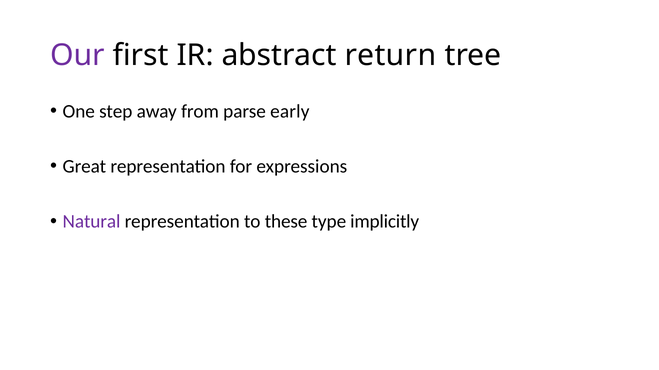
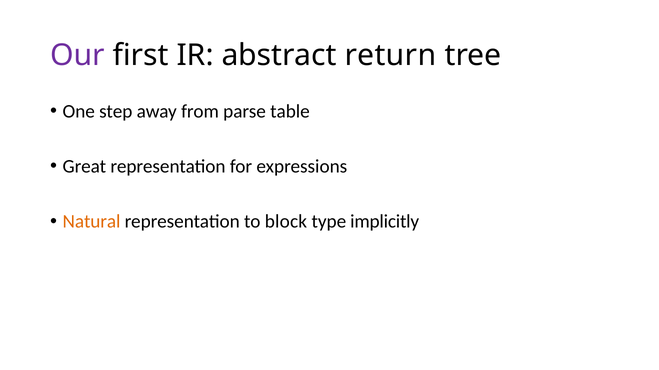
early: early -> table
Natural colour: purple -> orange
these: these -> block
